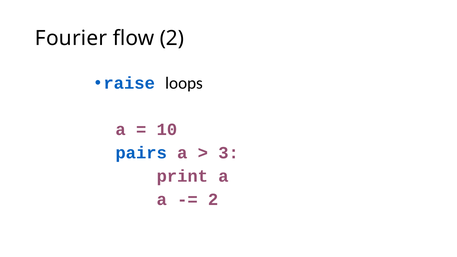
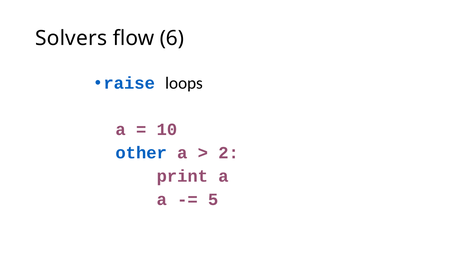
Fourier: Fourier -> Solvers
flow 2: 2 -> 6
pairs: pairs -> other
3: 3 -> 2
2 at (213, 199): 2 -> 5
